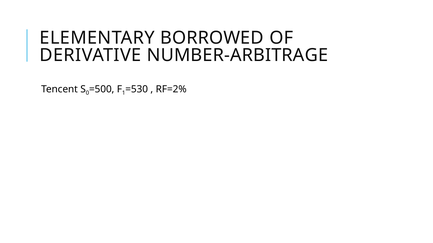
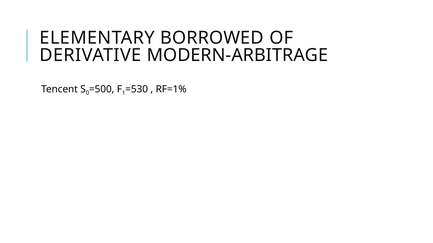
NUMBER-ARBITRAGE: NUMBER-ARBITRAGE -> MODERN-ARBITRAGE
RF=2%: RF=2% -> RF=1%
